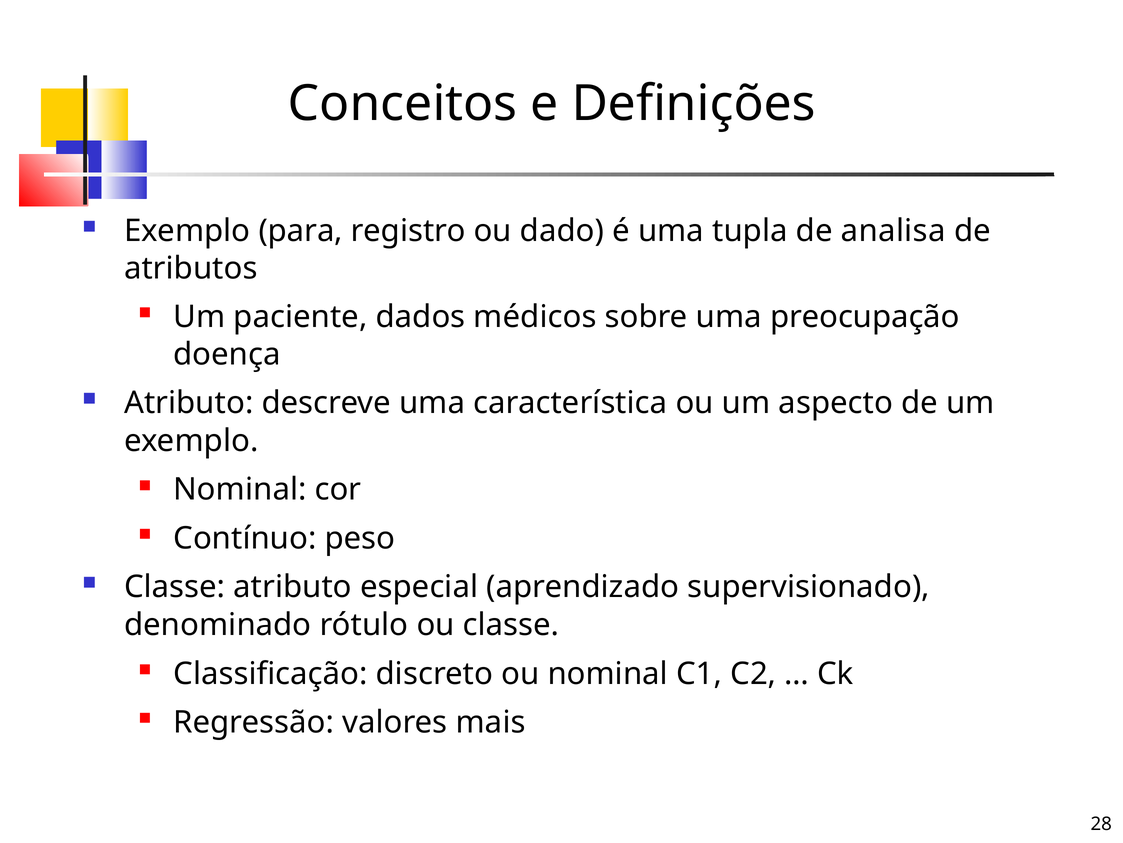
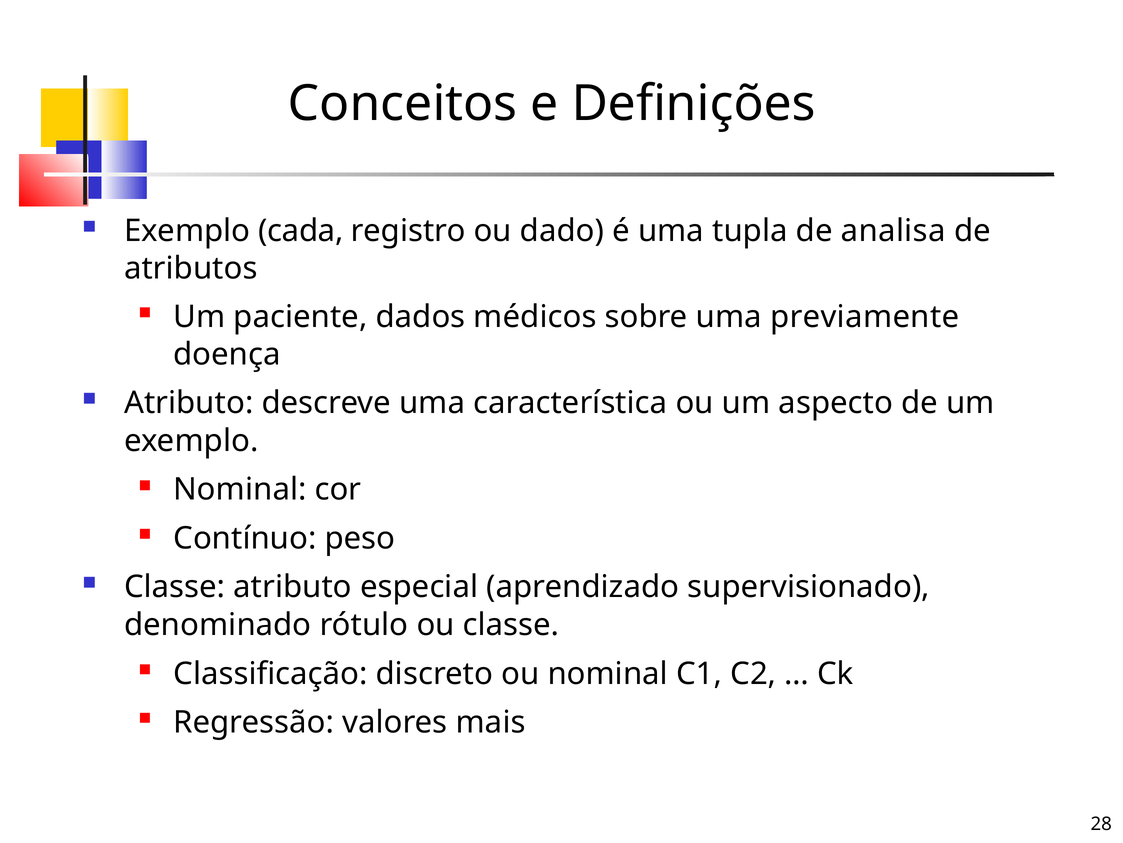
para: para -> cada
preocupação: preocupação -> previamente
